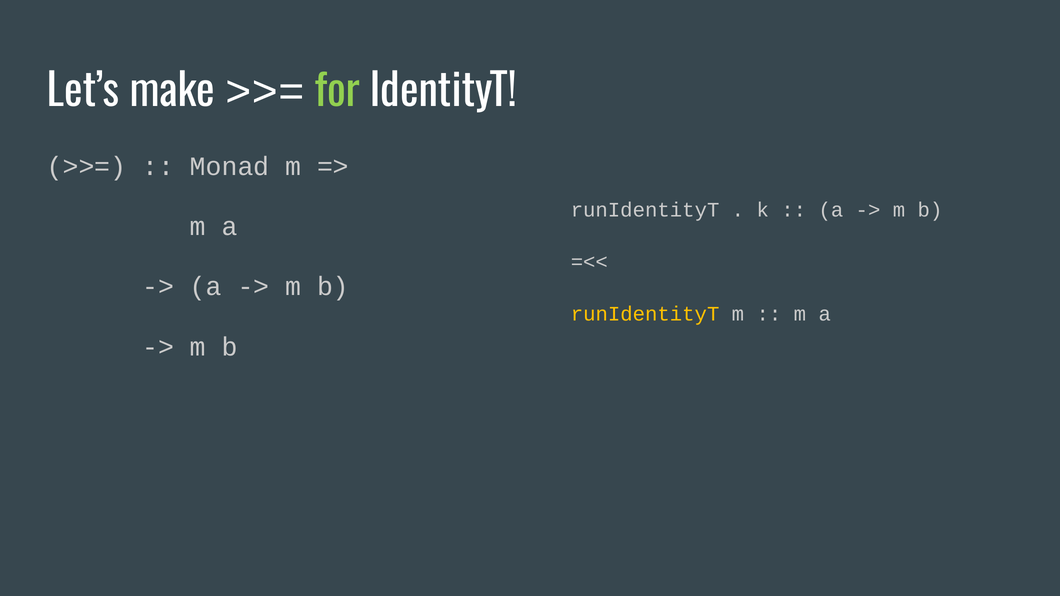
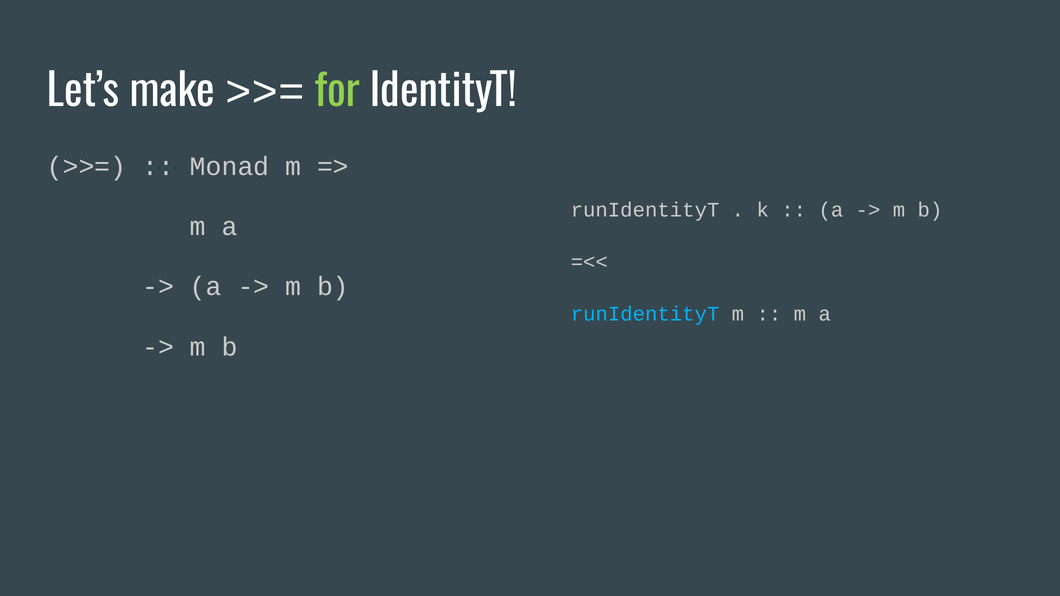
runIdentityT at (645, 314) colour: yellow -> light blue
